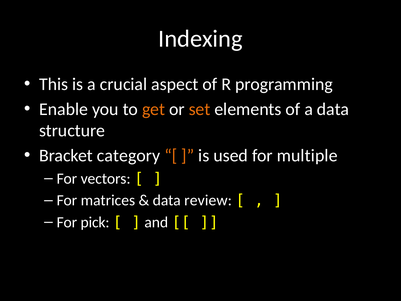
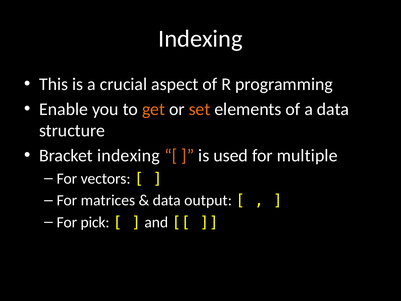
Bracket category: category -> indexing
review: review -> output
